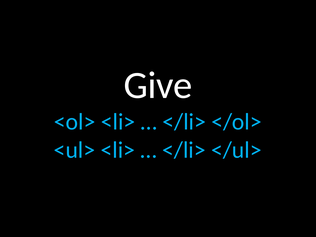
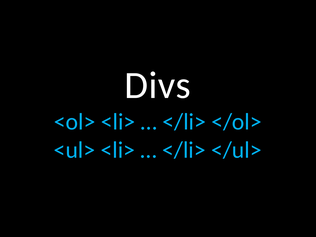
Give: Give -> Divs
